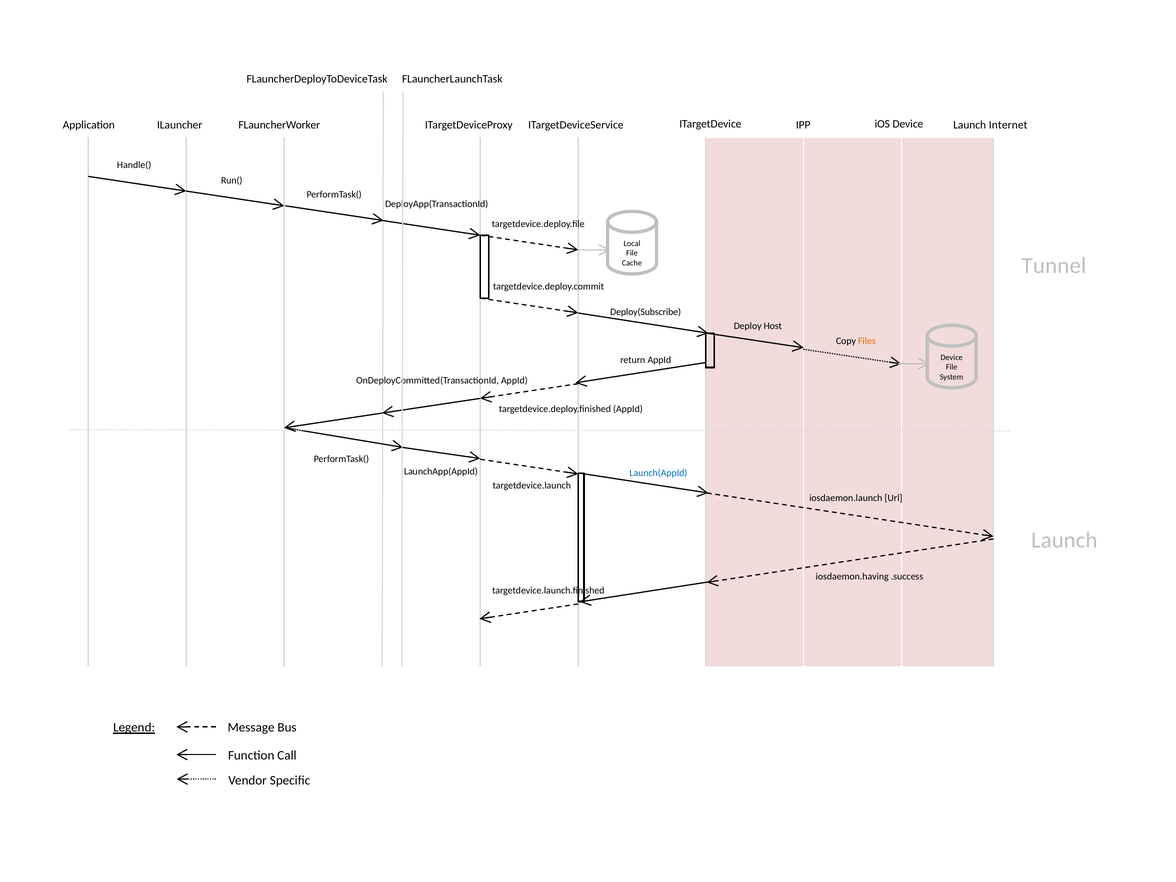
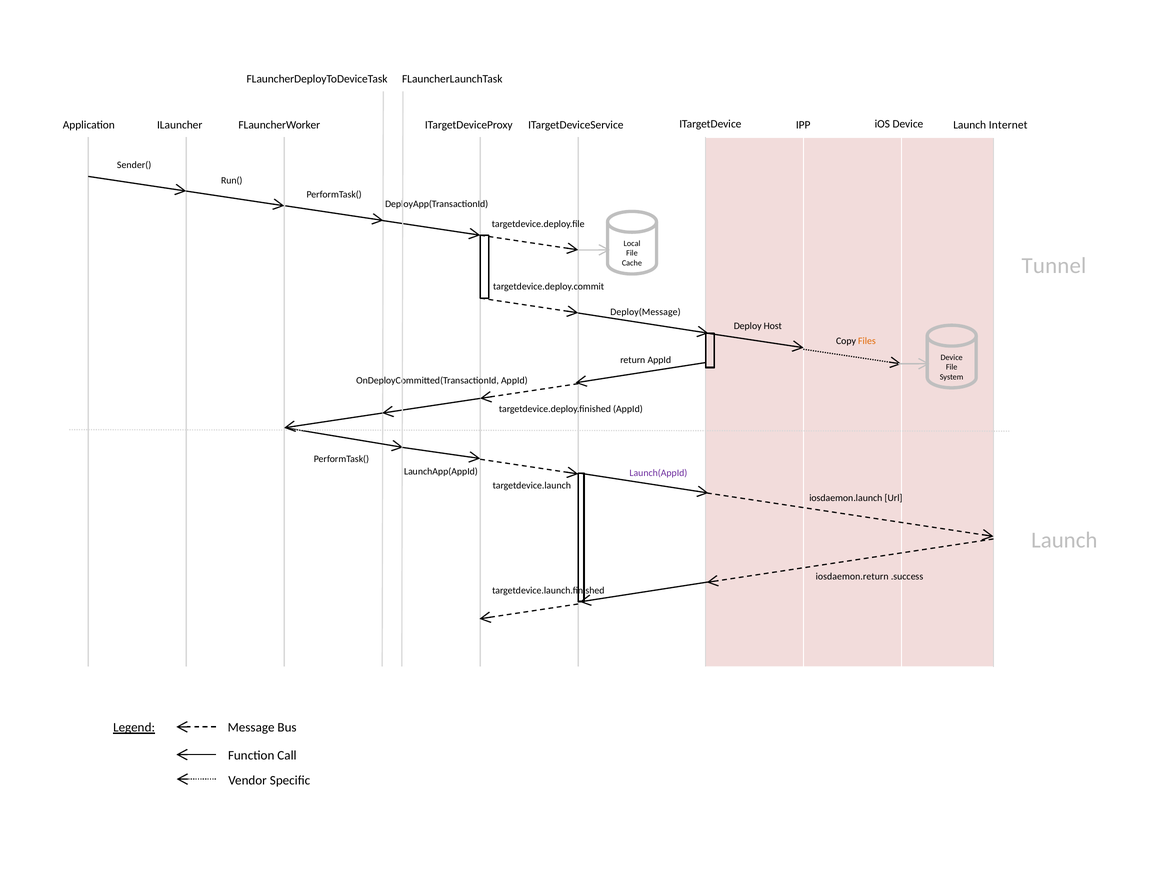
Handle(: Handle( -> Sender(
Deploy(Subscribe: Deploy(Subscribe -> Deploy(Message
Launch(AppId colour: blue -> purple
iosdaemon.having: iosdaemon.having -> iosdaemon.return
